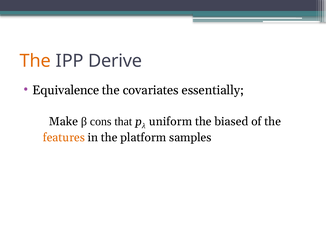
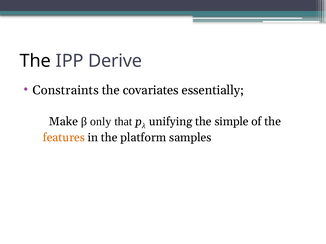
The at (35, 61) colour: orange -> black
Equivalence: Equivalence -> Constraints
cons: cons -> only
uniform: uniform -> unifying
biased: biased -> simple
